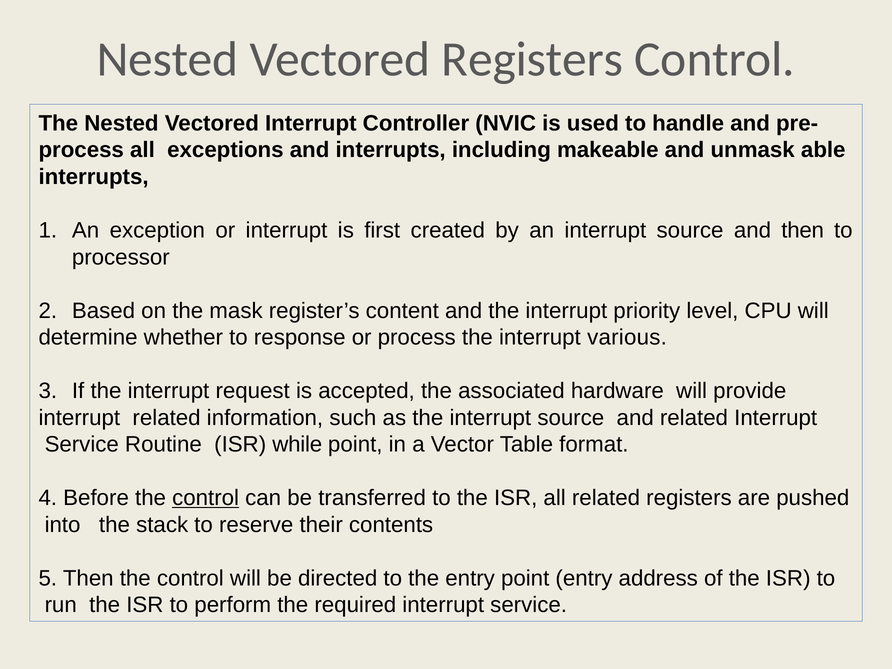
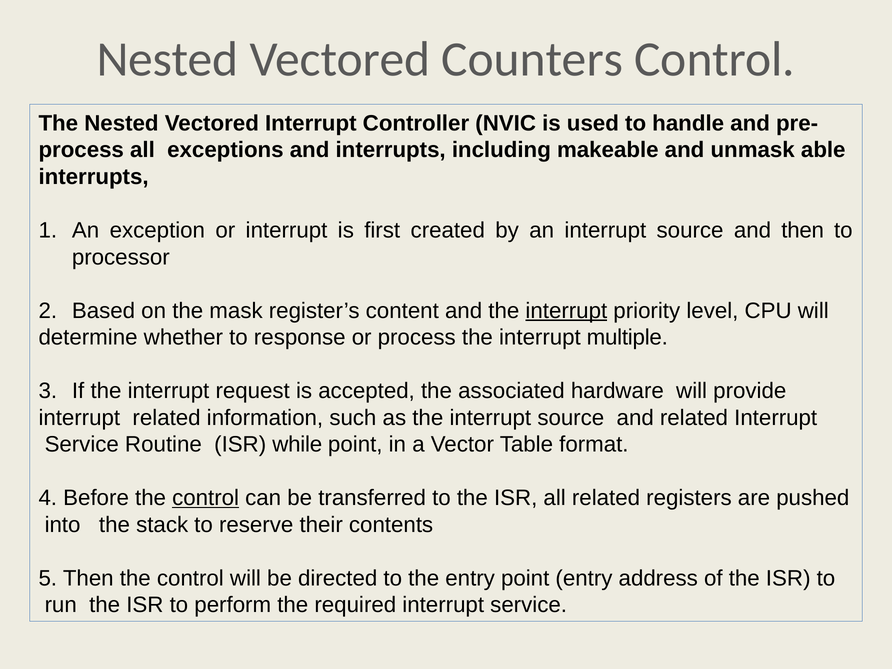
Vectored Registers: Registers -> Counters
interrupt at (566, 311) underline: none -> present
various: various -> multiple
